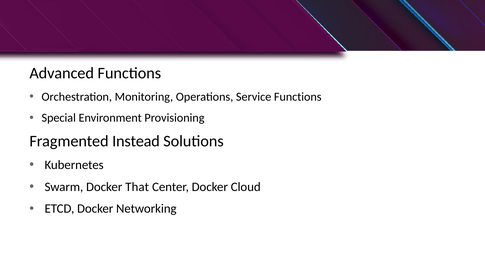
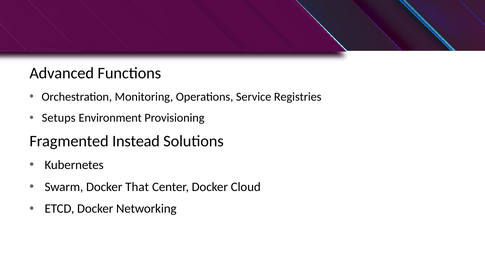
Service Functions: Functions -> Registries
Special: Special -> Setups
